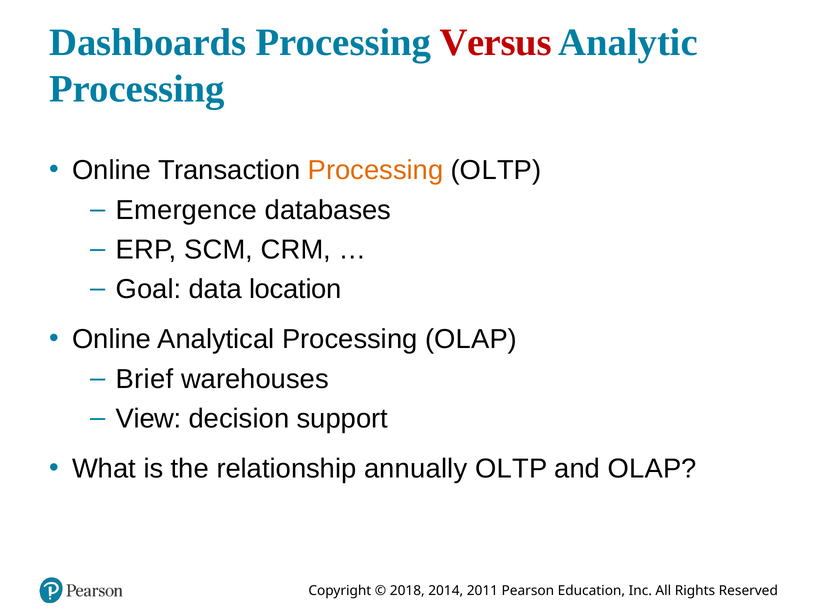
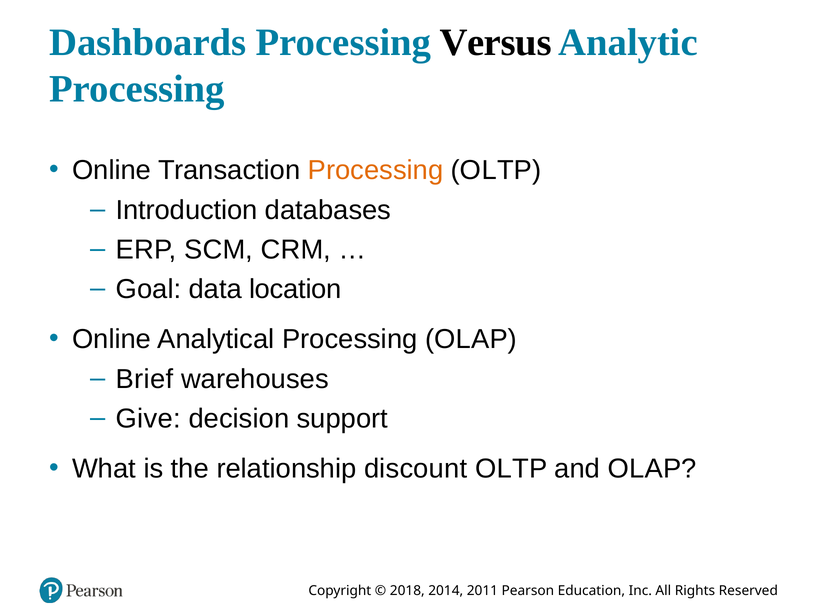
Versus colour: red -> black
Emergence: Emergence -> Introduction
View: View -> Give
annually: annually -> discount
